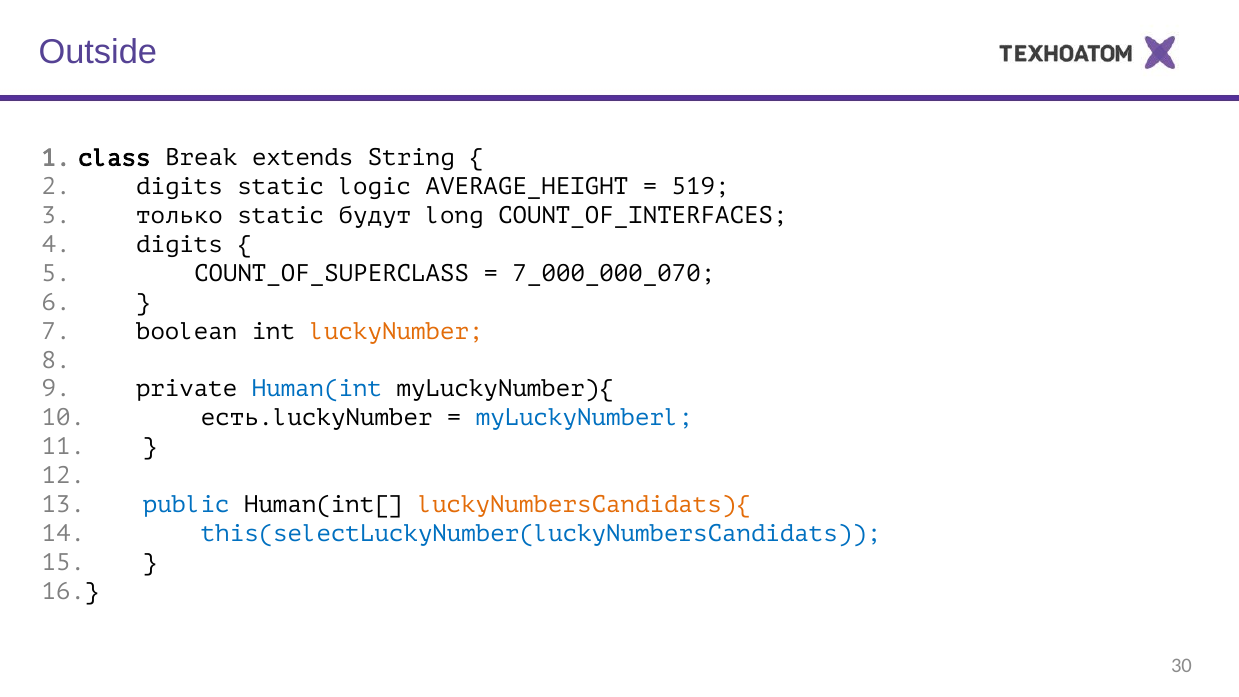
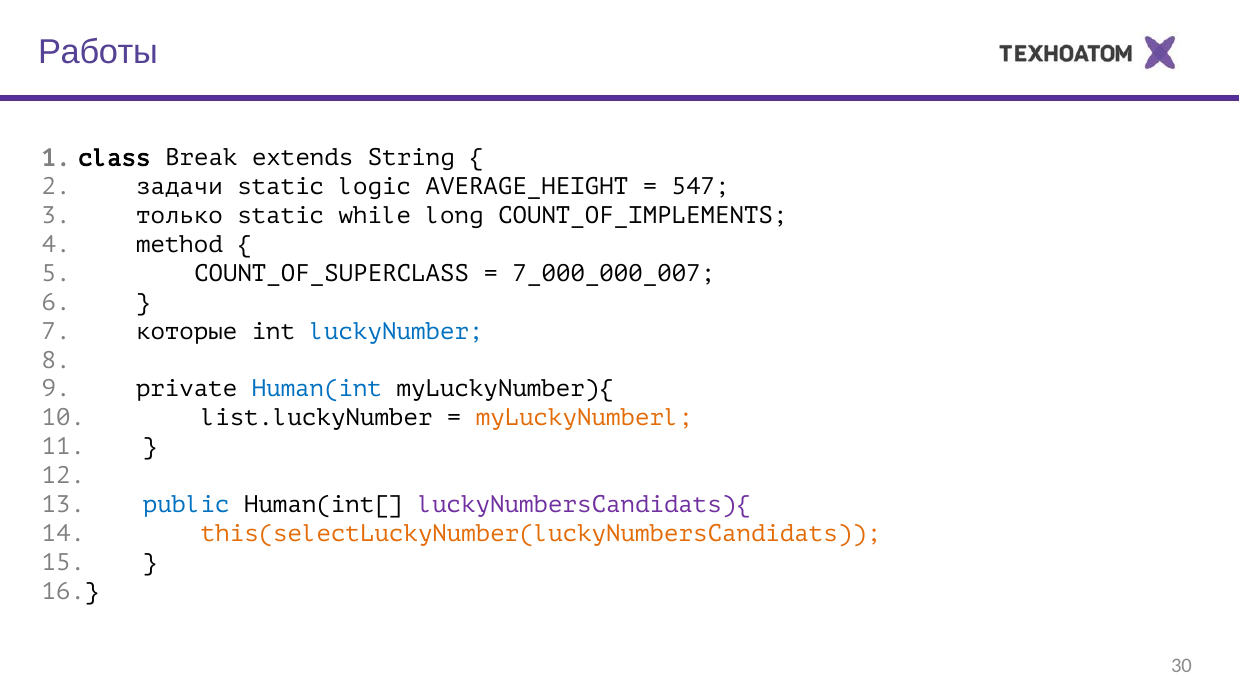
Outside: Outside -> Работы
digits at (179, 187): digits -> задачи
519: 519 -> 547
будут: будут -> while
COUNT_OF_INTERFACES: COUNT_OF_INTERFACES -> COUNT_OF_IMPLEMENTS
digits at (179, 244): digits -> method
7_000_000_070: 7_000_000_070 -> 7_000_000_007
boolean: boolean -> которые
luckyNumber colour: orange -> blue
есть.luckyNumber: есть.luckyNumber -> list.luckyNumber
myLuckyNumberl colour: blue -> orange
luckyNumbersCandidats){ colour: orange -> purple
this(selectLuckyNumber(luckyNumbersCandidats colour: blue -> orange
